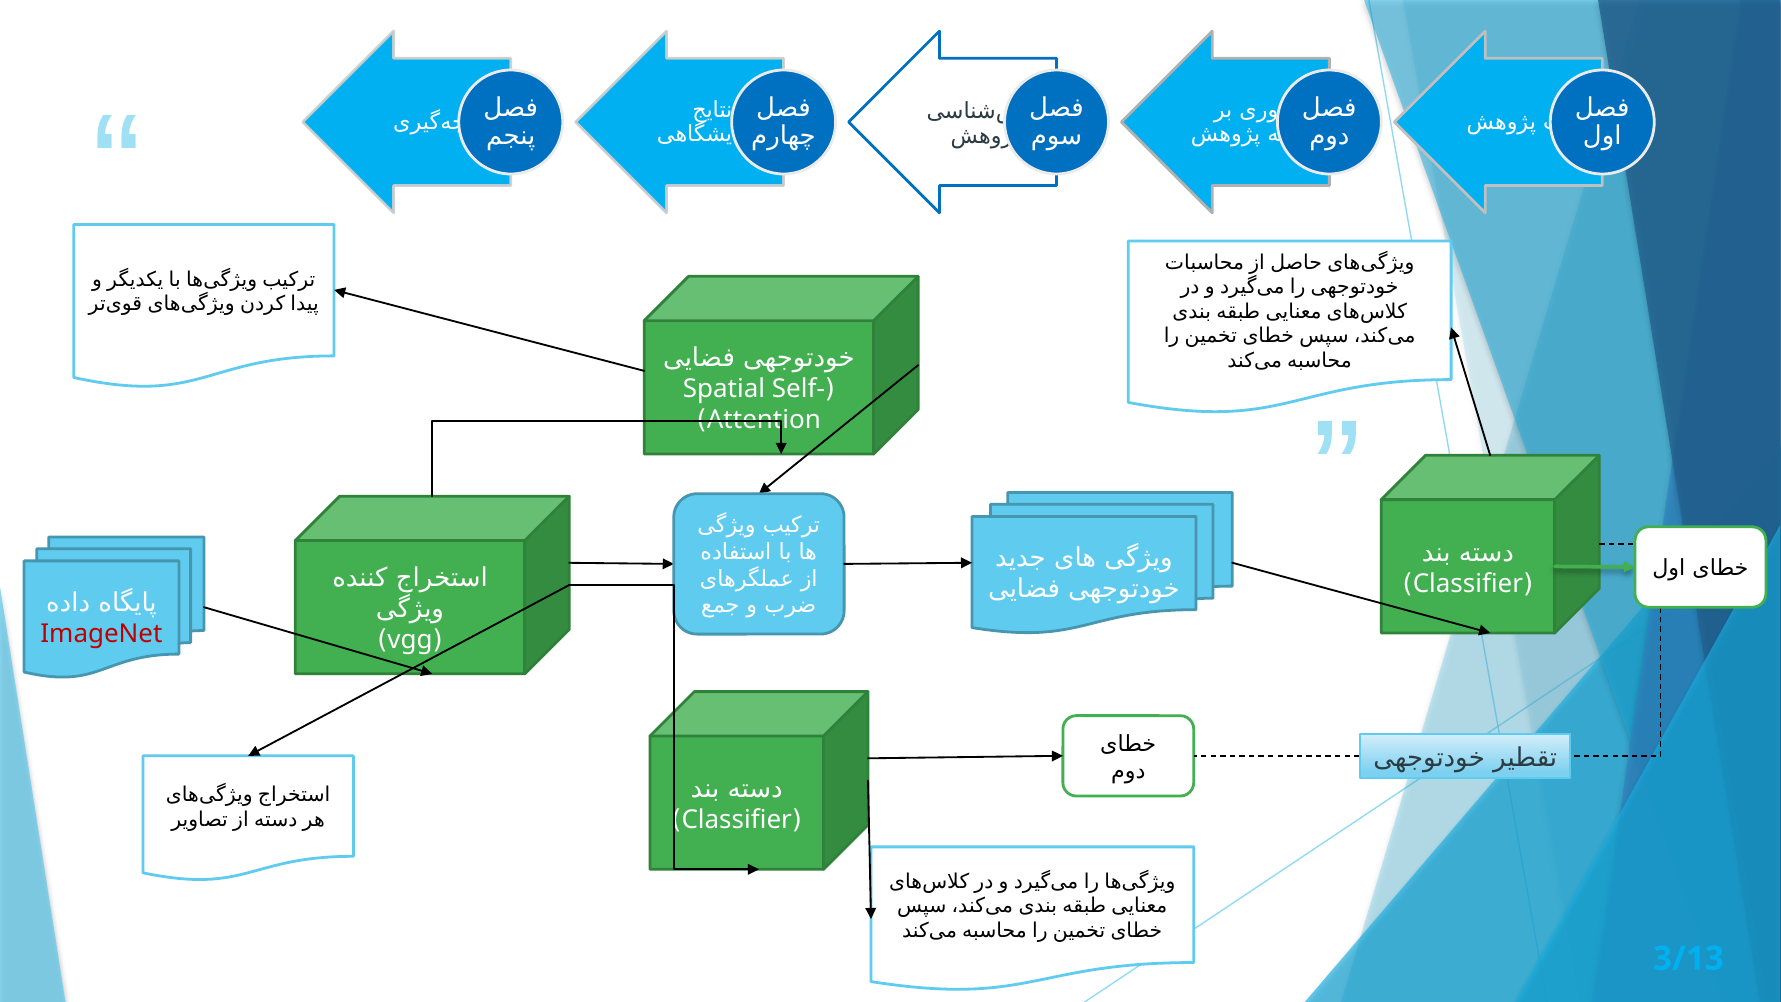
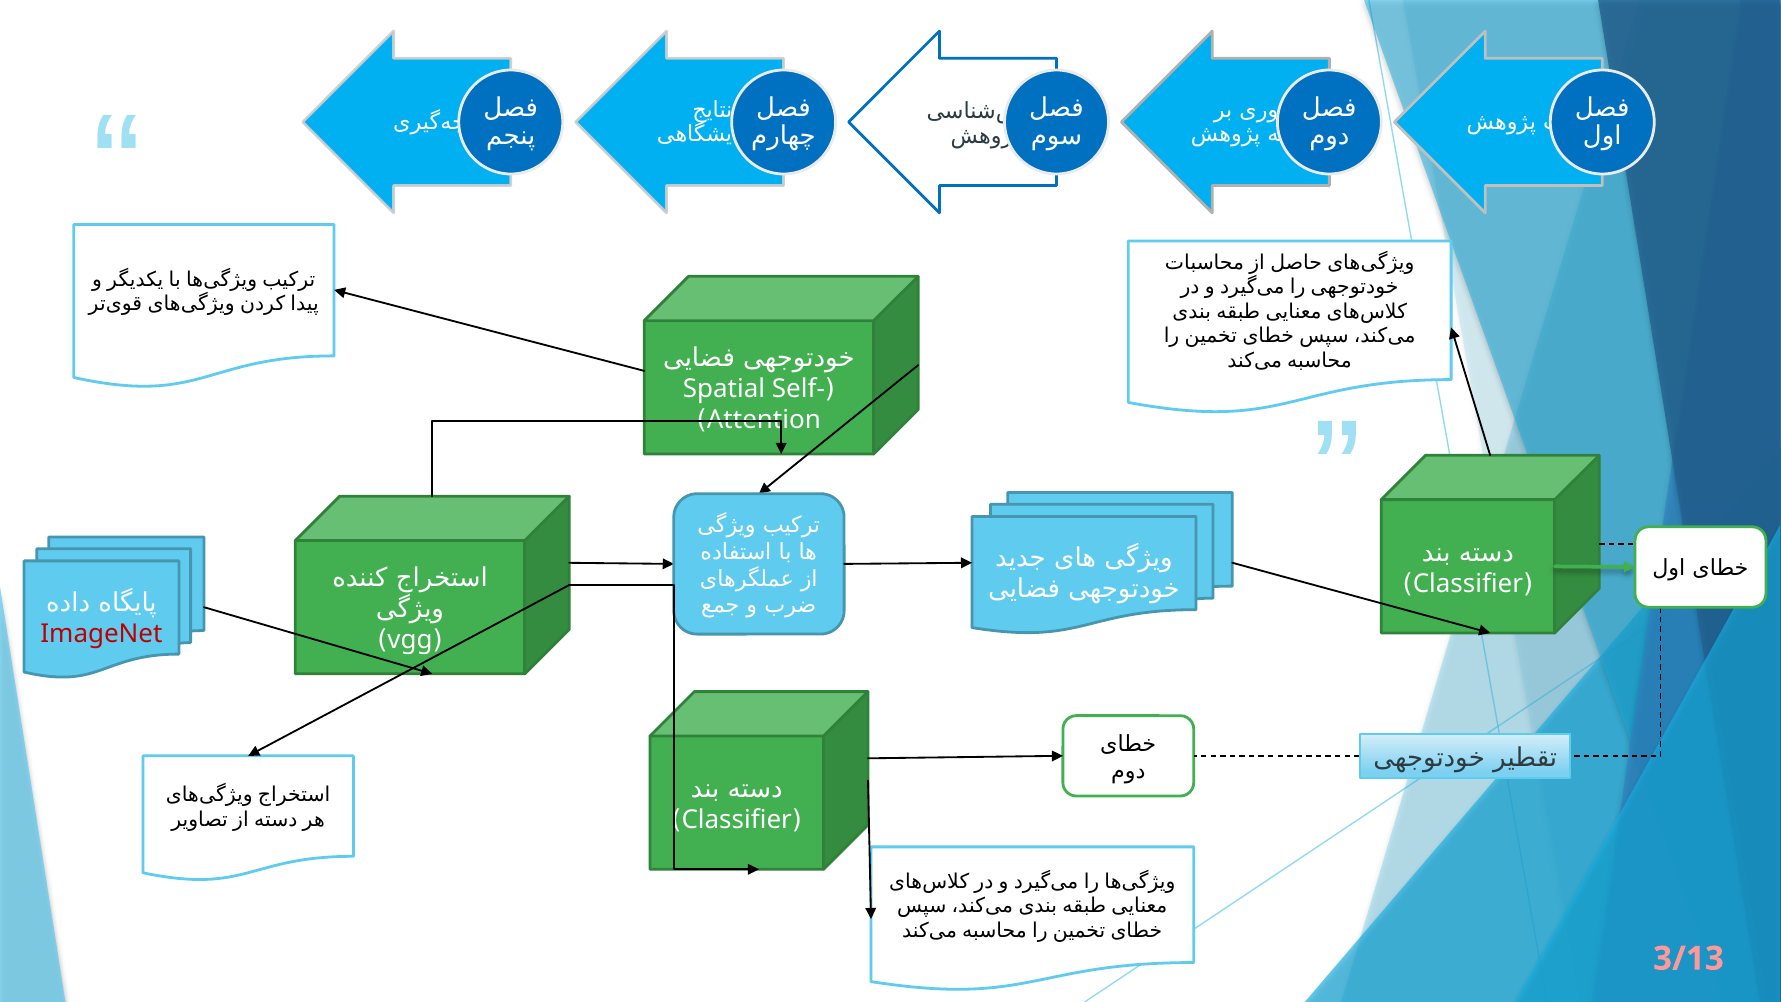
3/13 colour: light blue -> pink
